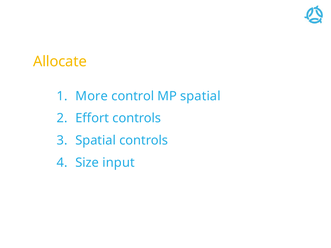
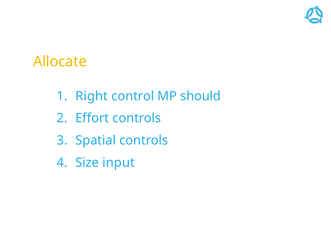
More: More -> Right
MP spatial: spatial -> should
